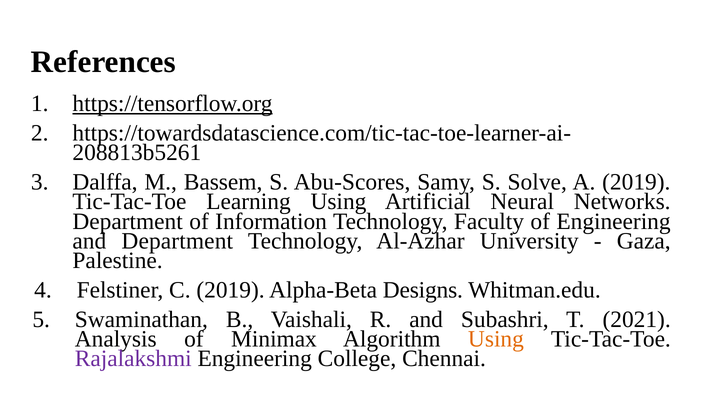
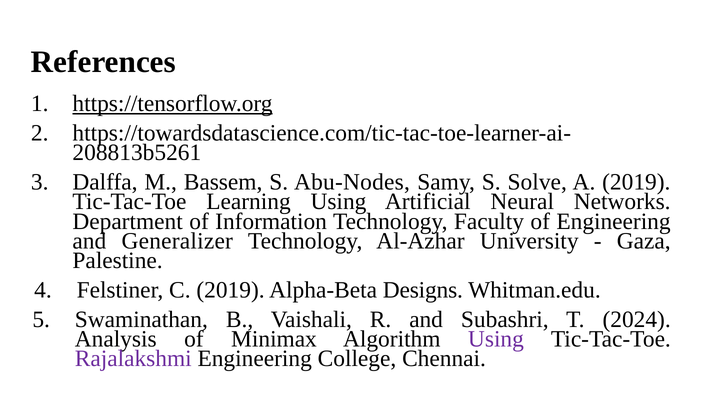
Abu-Scores: Abu-Scores -> Abu-Nodes
and Department: Department -> Generalizer
2021: 2021 -> 2024
Using at (496, 339) colour: orange -> purple
